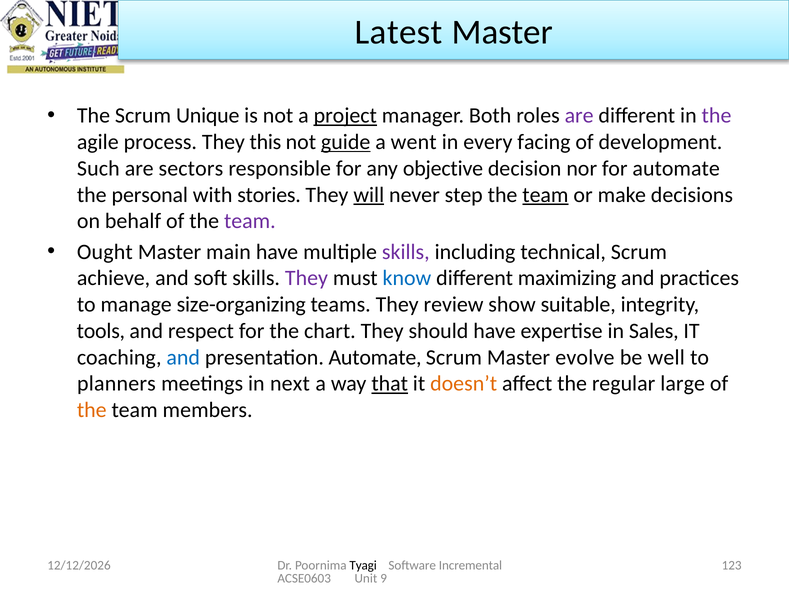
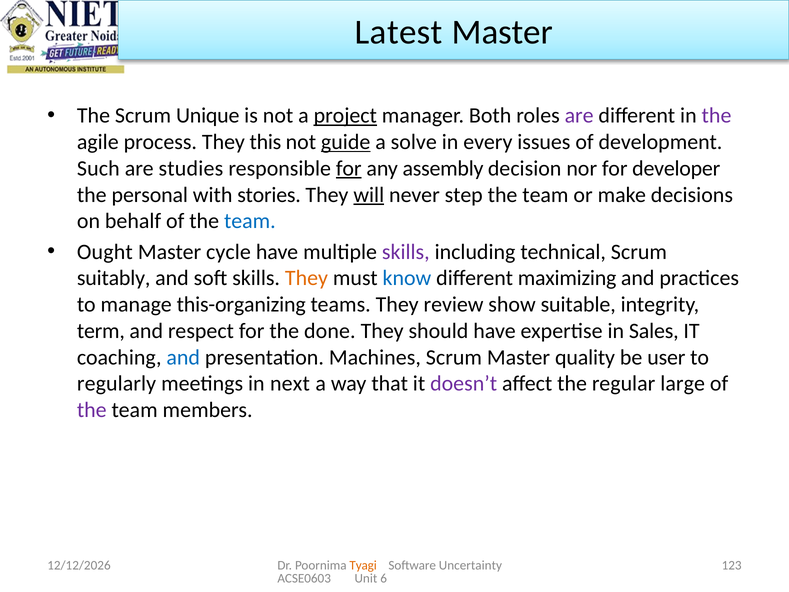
went: went -> solve
facing: facing -> issues
sectors: sectors -> studies
for at (349, 168) underline: none -> present
objective: objective -> assembly
for automate: automate -> developer
team at (545, 195) underline: present -> none
team at (250, 221) colour: purple -> blue
main: main -> cycle
achieve: achieve -> suitably
They at (306, 278) colour: purple -> orange
size-organizing: size-organizing -> this-organizing
tools: tools -> term
chart: chart -> done
presentation Automate: Automate -> Machines
evolve: evolve -> quality
well: well -> user
planners: planners -> regularly
that underline: present -> none
doesn’t colour: orange -> purple
the at (92, 410) colour: orange -> purple
Tyagi colour: black -> orange
Incremental: Incremental -> Uncertainty
9: 9 -> 6
